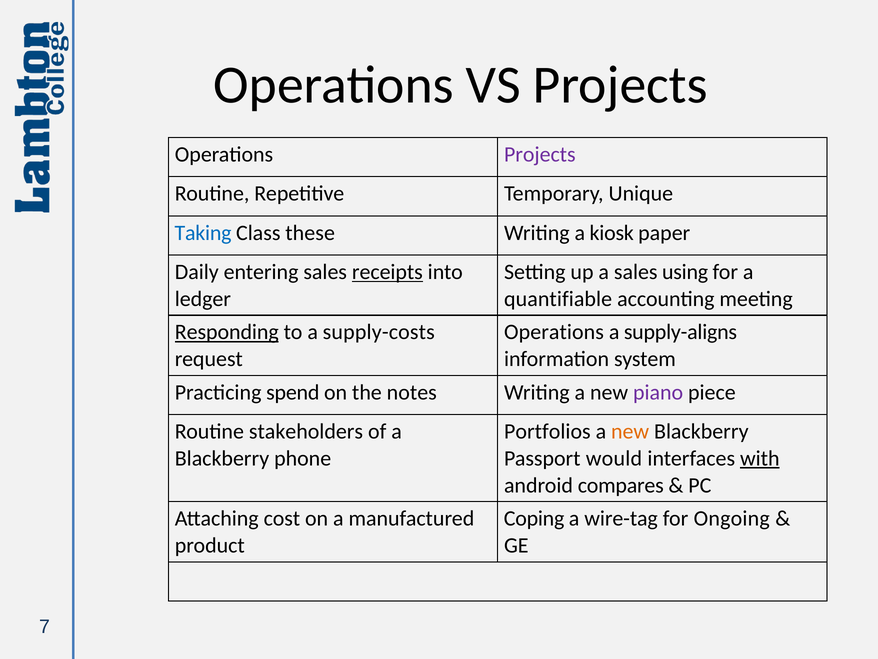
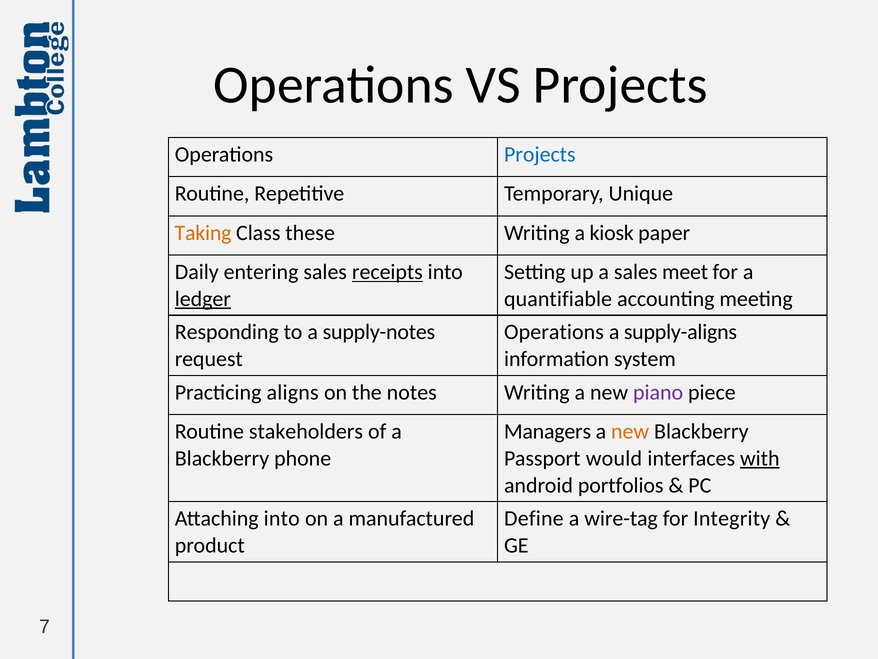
Projects at (540, 154) colour: purple -> blue
Taking colour: blue -> orange
using: using -> meet
ledger underline: none -> present
Responding underline: present -> none
supply-costs: supply-costs -> supply-notes
spend: spend -> aligns
Portfolios: Portfolios -> Managers
compares: compares -> portfolios
Attaching cost: cost -> into
Coping: Coping -> Define
Ongoing: Ongoing -> Integrity
